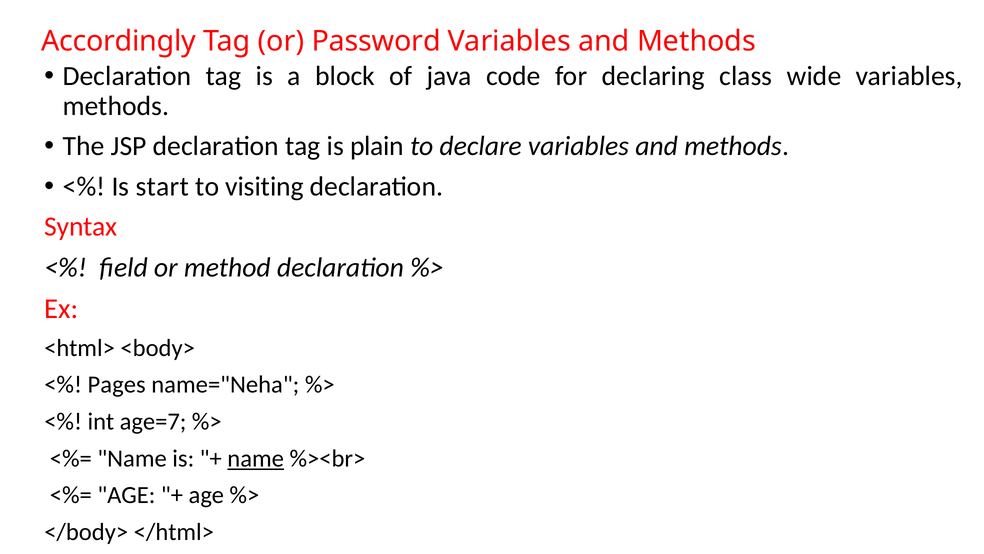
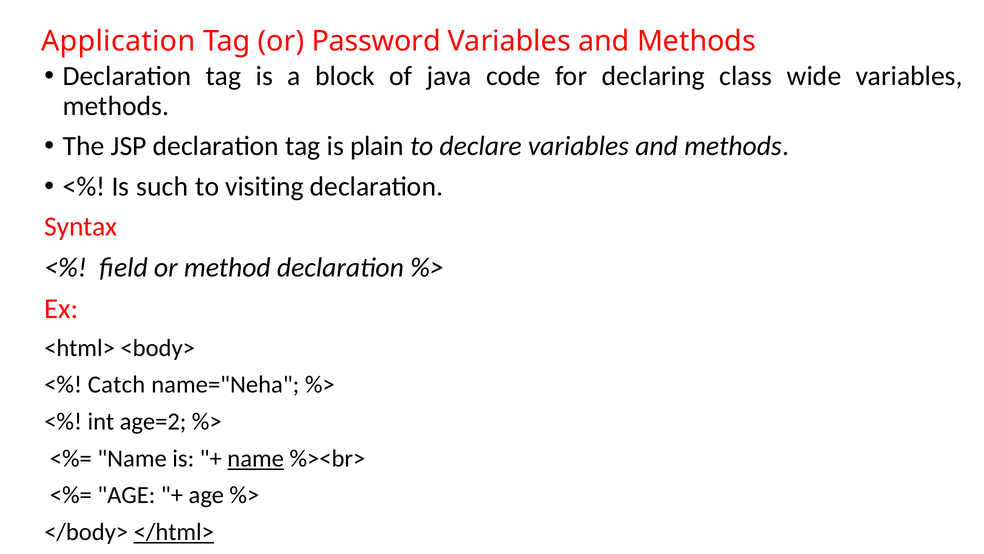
Accordingly: Accordingly -> Application
start: start -> such
Pages: Pages -> Catch
age=7: age=7 -> age=2
</html> underline: none -> present
